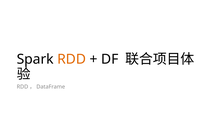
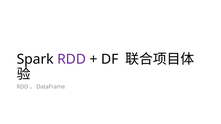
RDD at (72, 59) colour: orange -> purple
